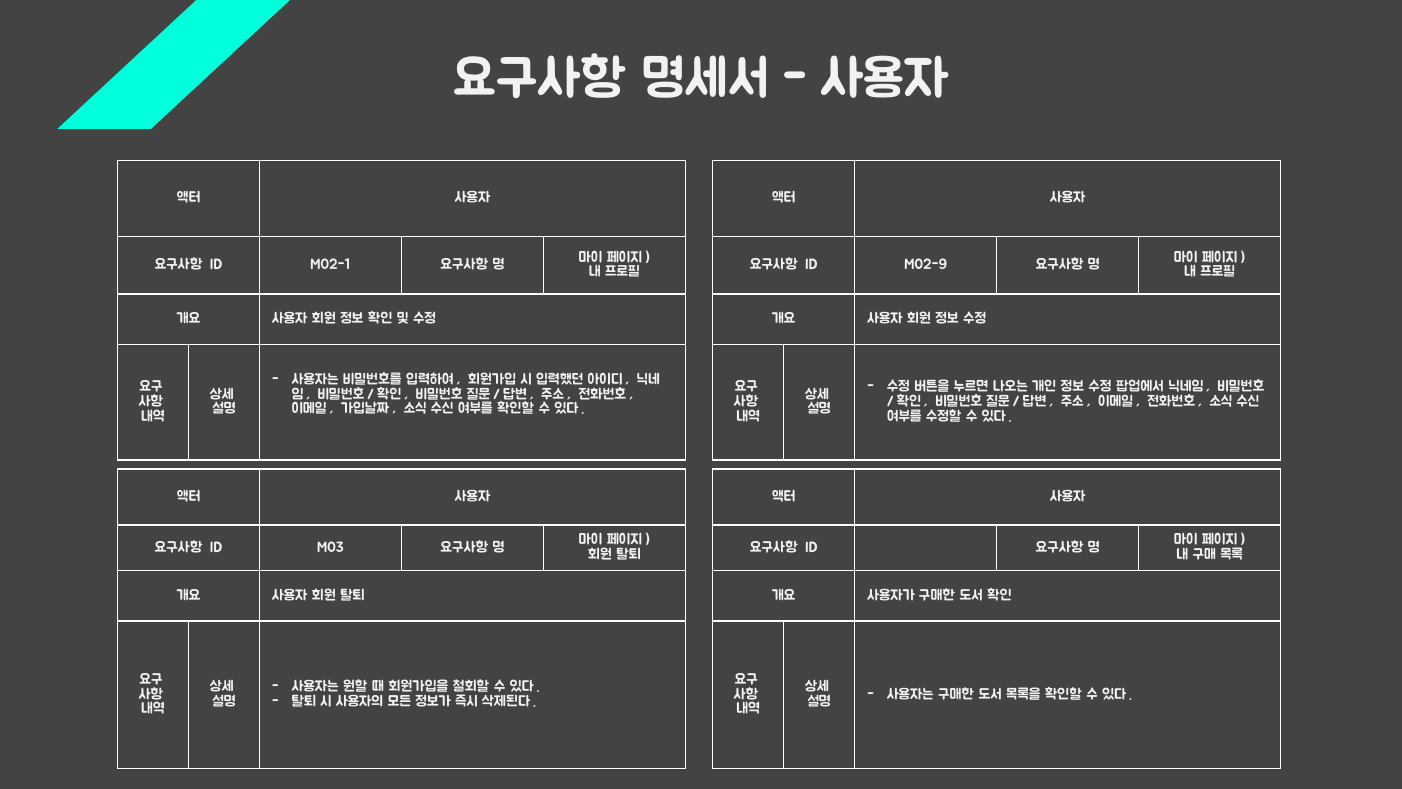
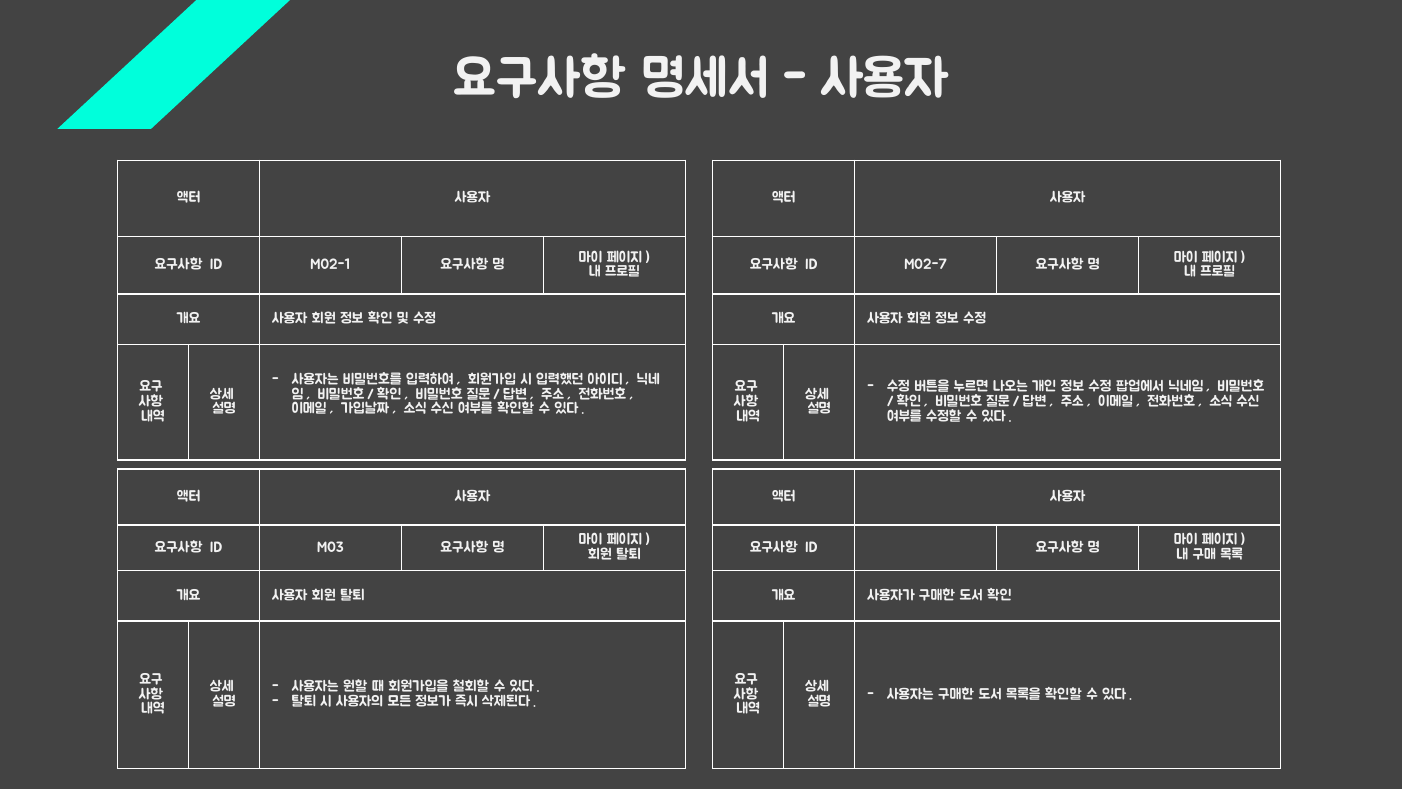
M02-9: M02-9 -> M02-7
